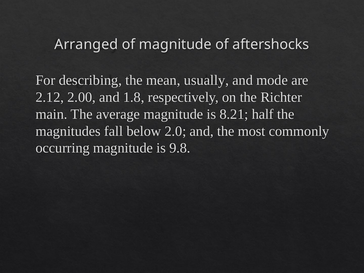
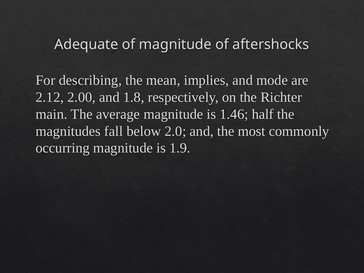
Arranged: Arranged -> Adequate
usually: usually -> implies
8.21: 8.21 -> 1.46
9.8: 9.8 -> 1.9
